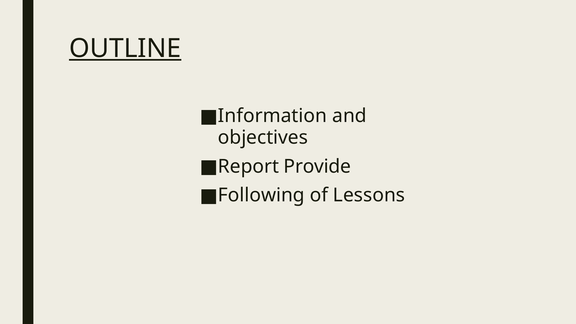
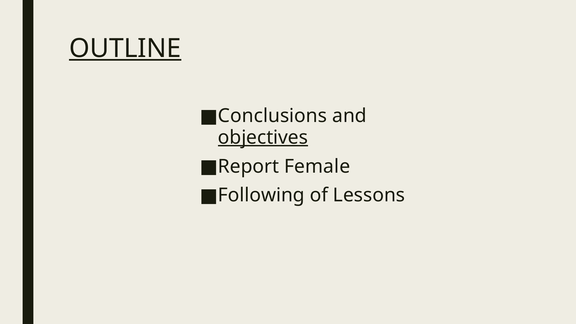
Information: Information -> Conclusions
objectives underline: none -> present
Provide: Provide -> Female
